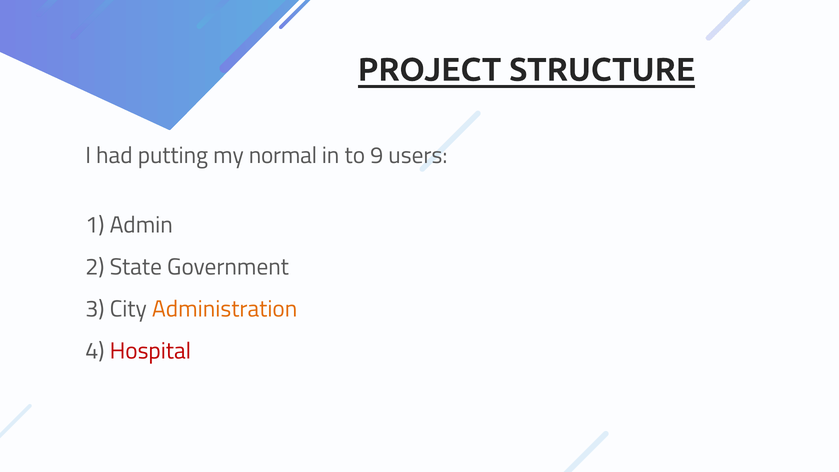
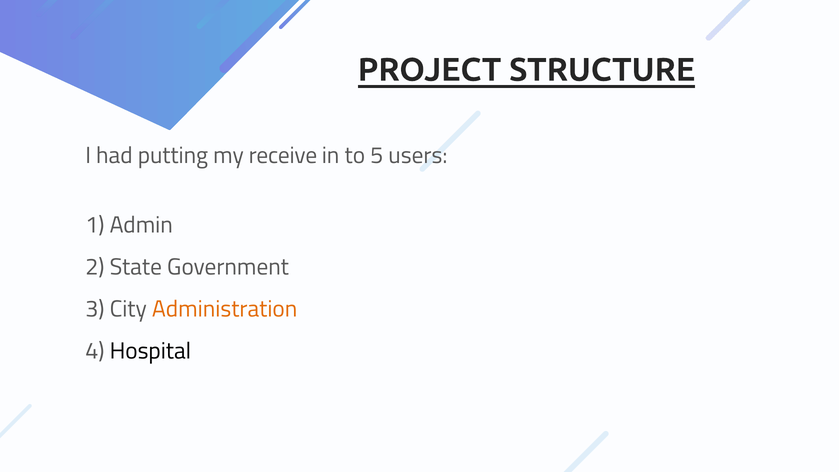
normal: normal -> receive
9: 9 -> 5
Hospital colour: red -> black
